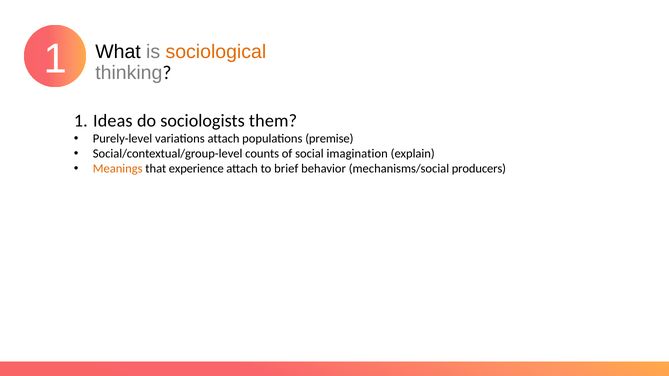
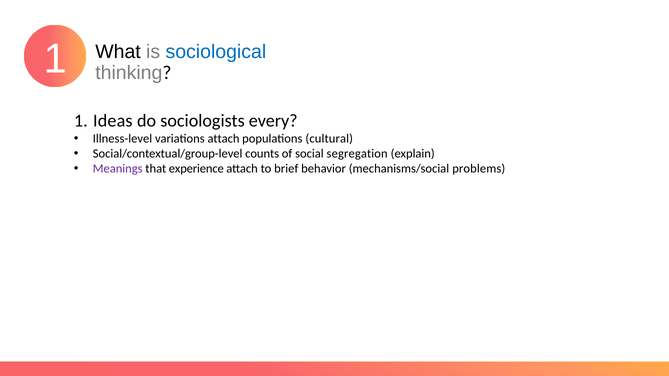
sociological colour: orange -> blue
them: them -> every
Purely-level: Purely-level -> Illness-level
premise: premise -> cultural
imagination: imagination -> segregation
Meanings colour: orange -> purple
producers: producers -> problems
